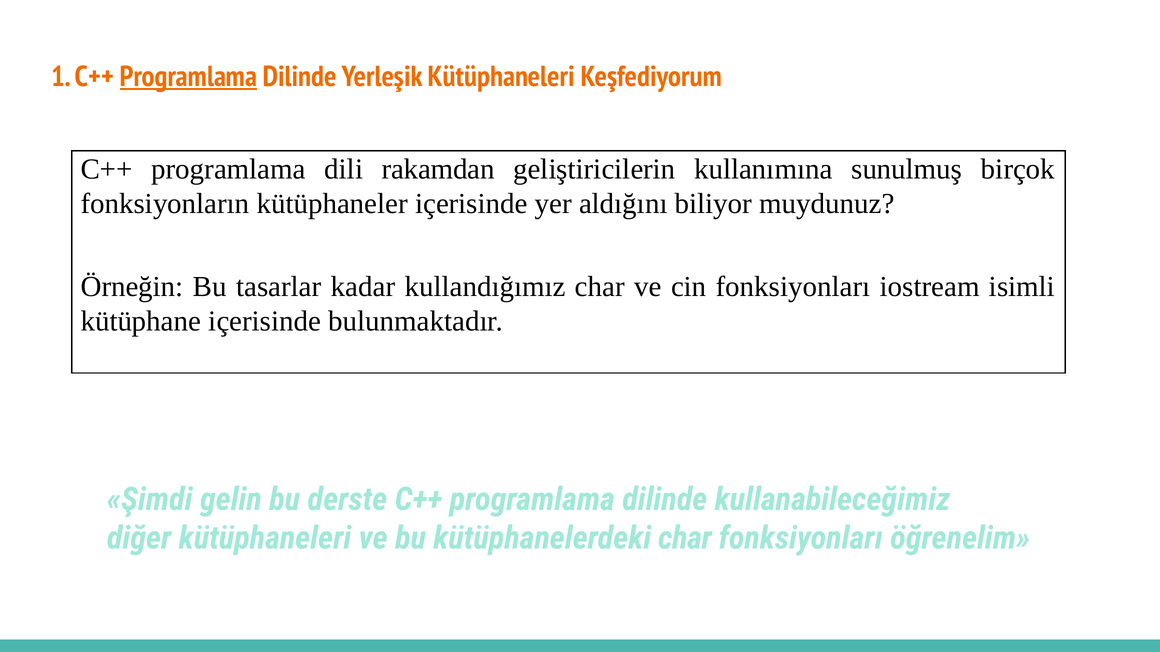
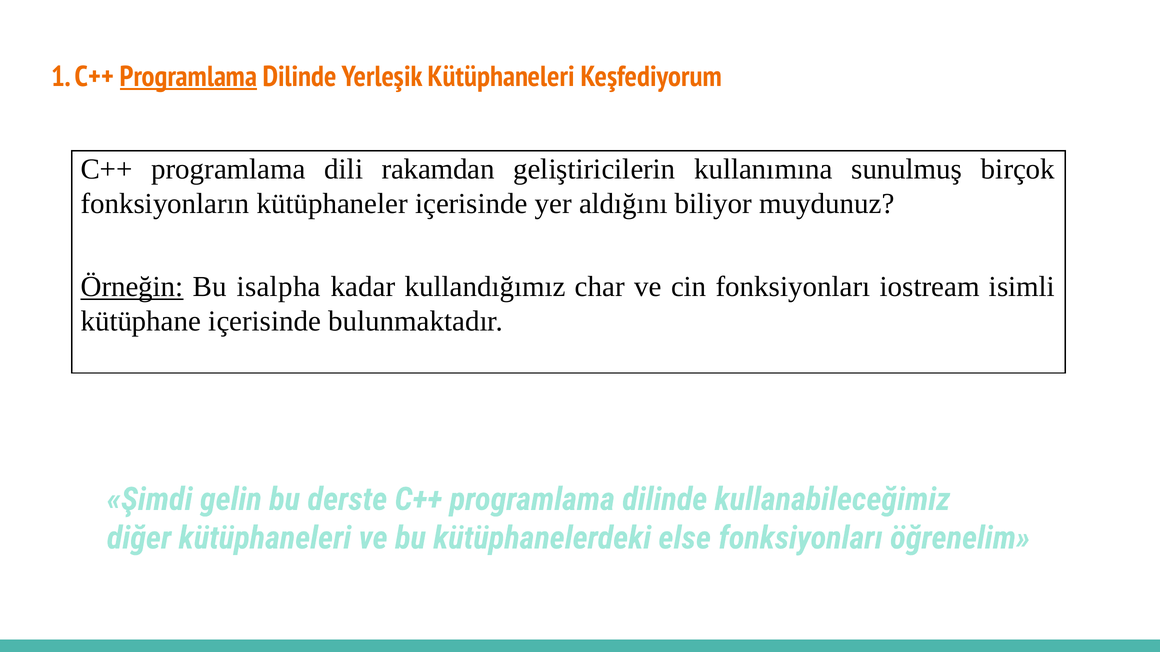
Örneğin underline: none -> present
tasarlar: tasarlar -> isalpha
kütüphanelerdeki char: char -> else
